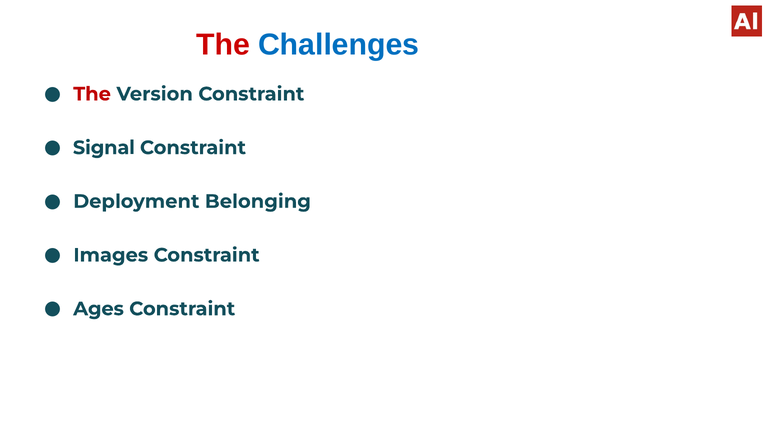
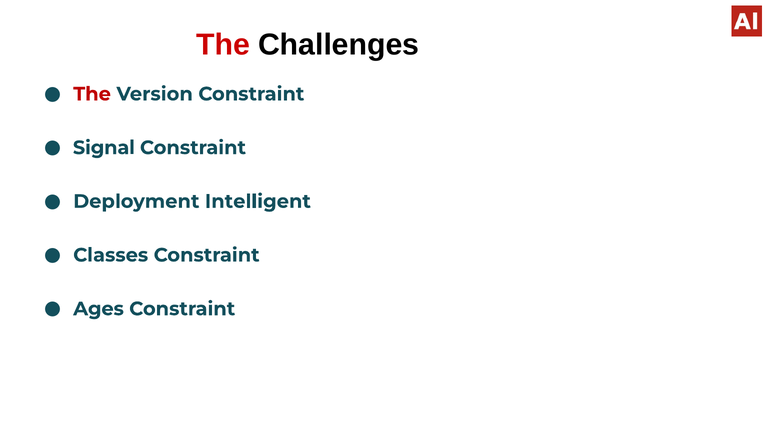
Challenges colour: blue -> black
Belonging: Belonging -> Intelligent
Images: Images -> Classes
